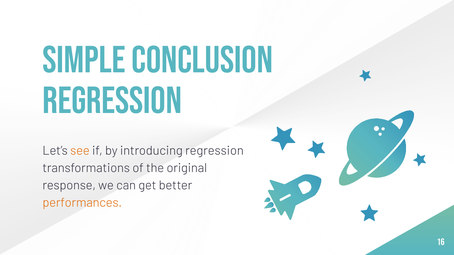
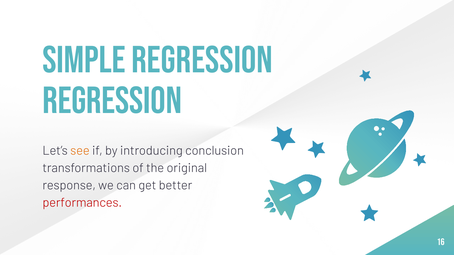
SIMPLE CONCLUSION: CONCLUSION -> REGRESSION
introducing regression: regression -> conclusion
performances colour: orange -> red
